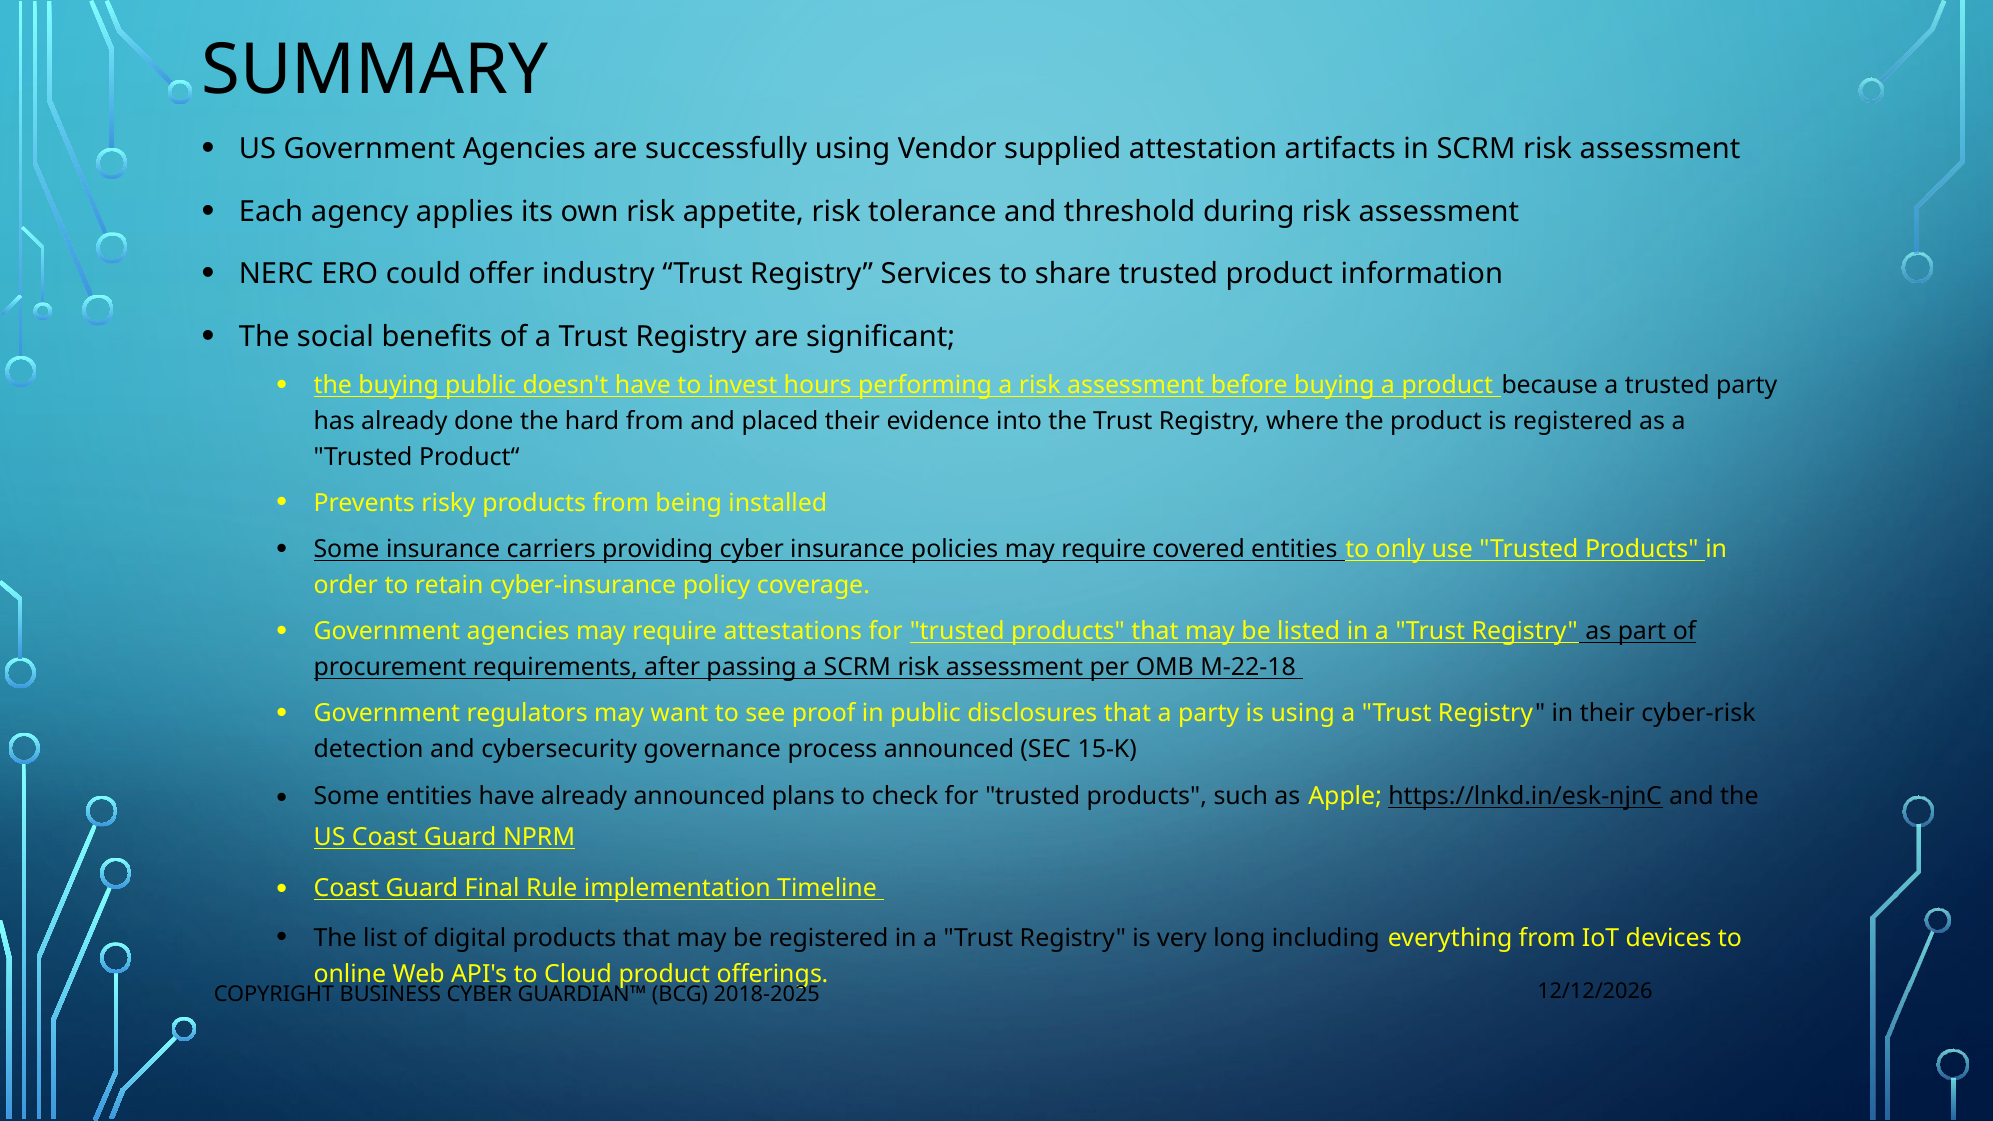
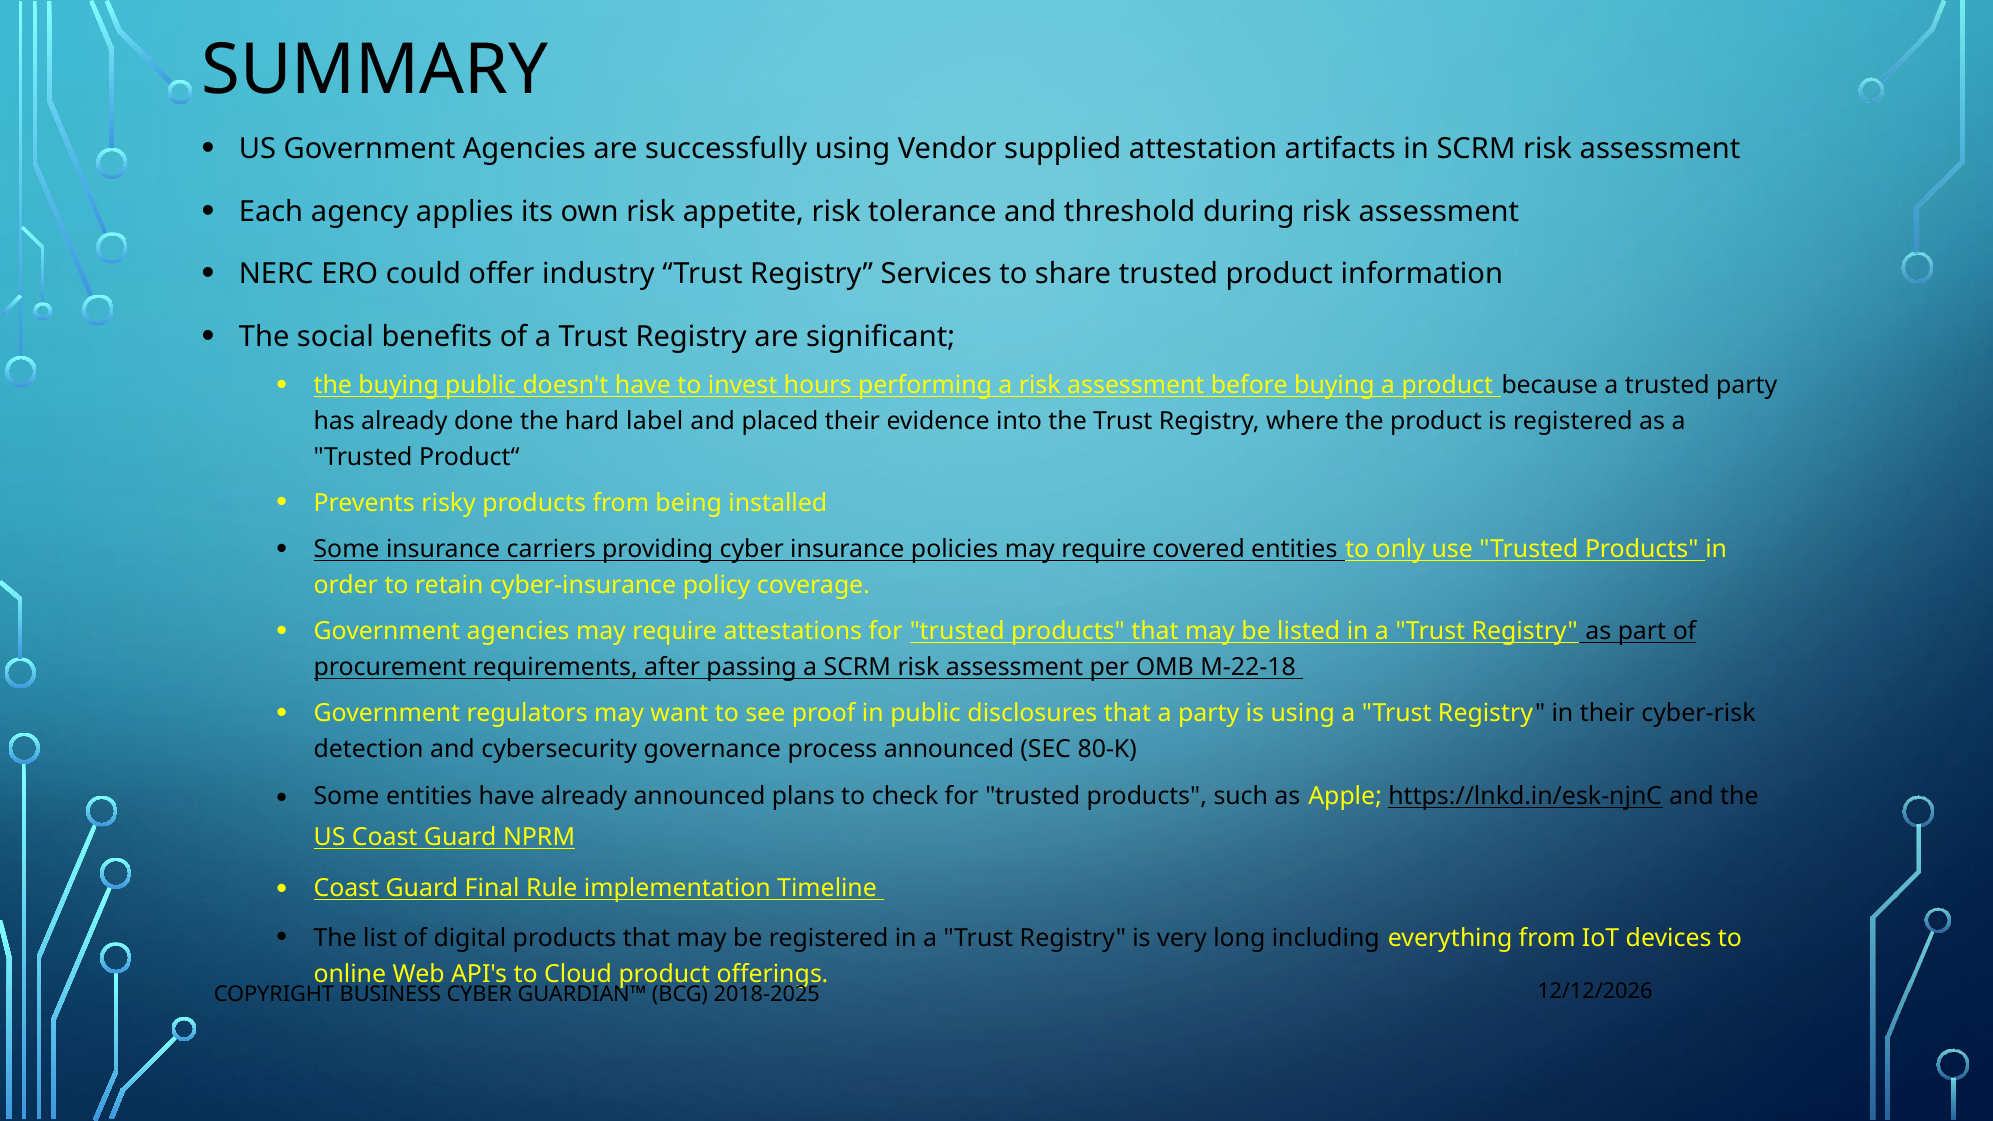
hard from: from -> label
15-K: 15-K -> 80-K
